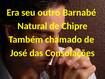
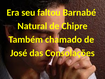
outro: outro -> faltou
